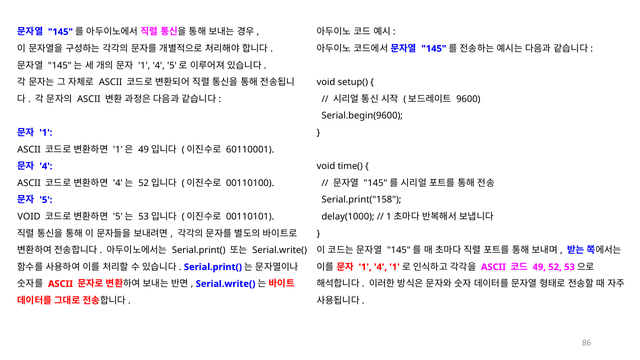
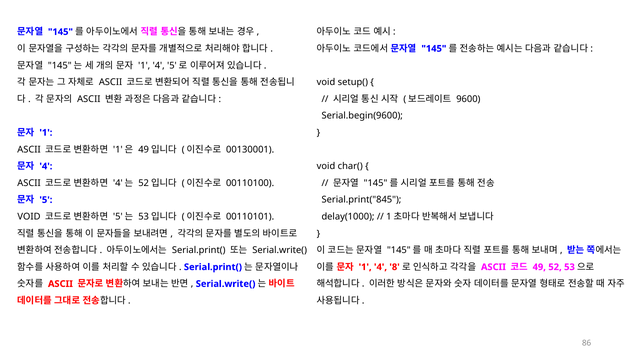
60110001: 60110001 -> 00130001
time(: time( -> char(
Serial.print("158: Serial.print("158 -> Serial.print("845
4 1: 1 -> 8
